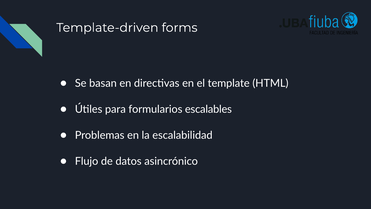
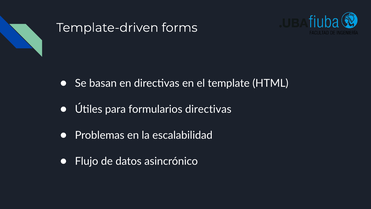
formularios escalables: escalables -> directivas
